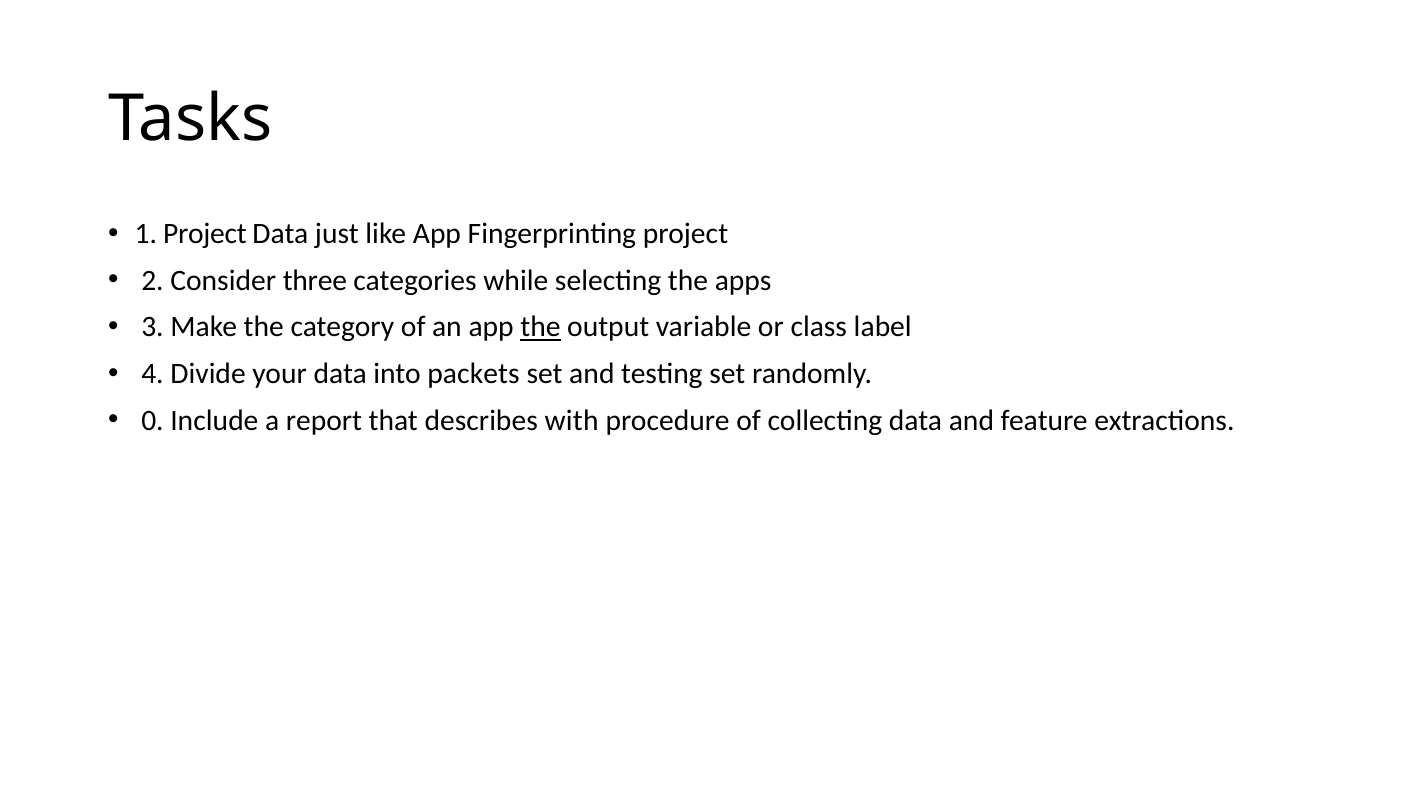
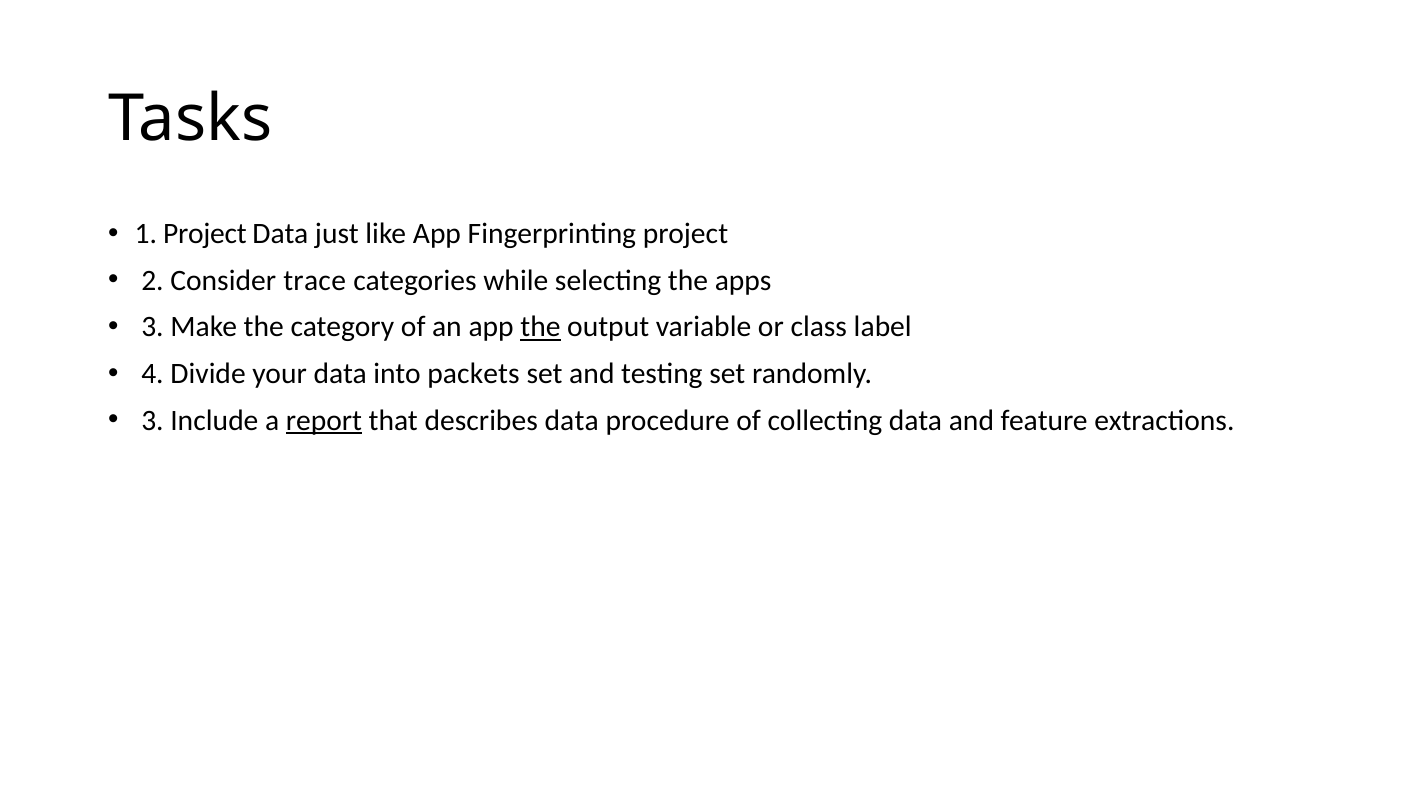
three: three -> trace
0 at (152, 420): 0 -> 3
report underline: none -> present
describes with: with -> data
